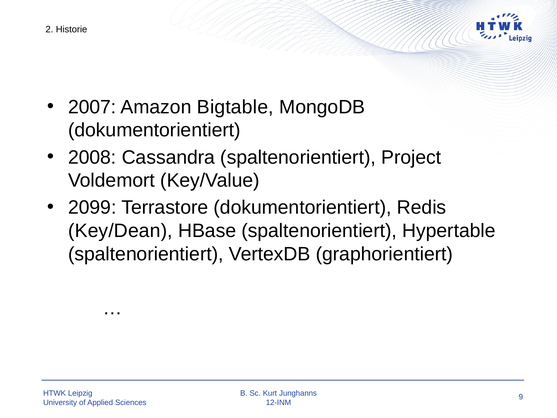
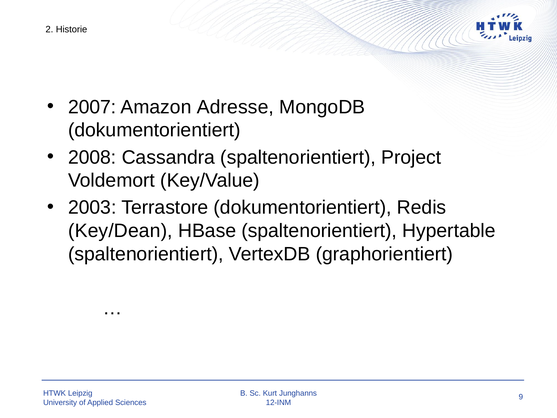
Bigtable: Bigtable -> Adresse
2099: 2099 -> 2003
